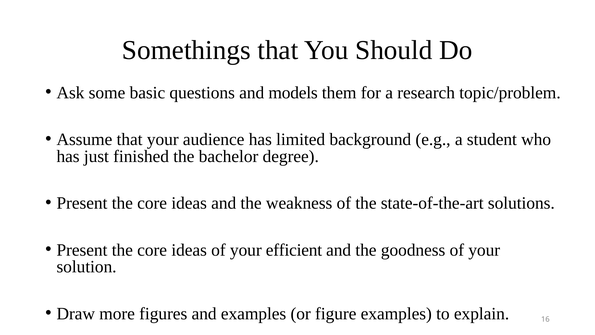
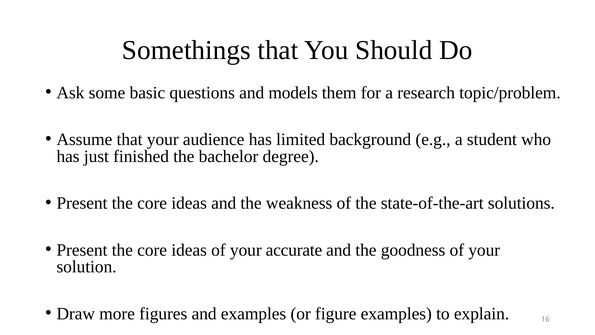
efficient: efficient -> accurate
